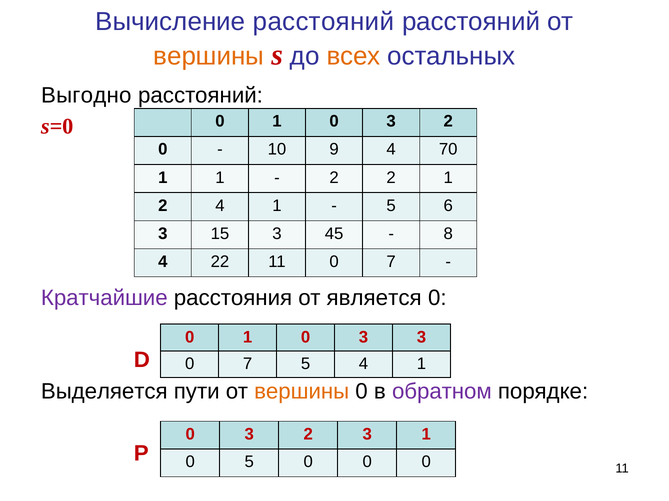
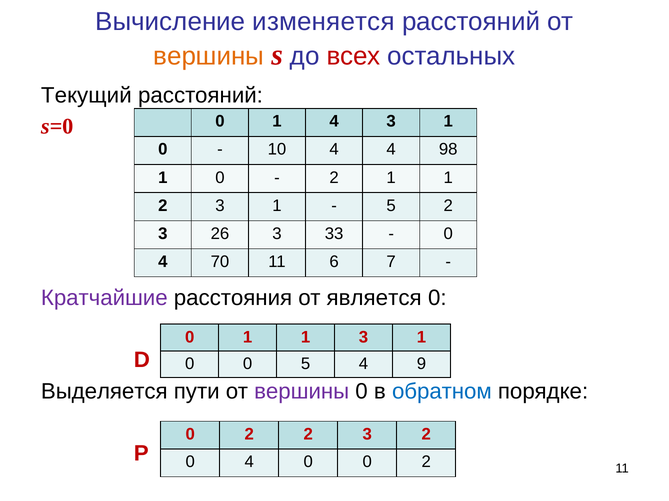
Вычисление расстояний: расстояний -> изменяется
всех colour: orange -> red
Выгодно: Выгодно -> Текущий
0 at (334, 122): 0 -> 4
2 at (448, 122): 2 -> 1
10 9: 9 -> 4
70: 70 -> 98
1 at (220, 178): 1 -> 0
2 2: 2 -> 1
4 at (220, 206): 4 -> 3
5 6: 6 -> 2
15: 15 -> 26
45: 45 -> 33
8 at (448, 234): 8 -> 0
22: 22 -> 70
11 0: 0 -> 6
0 at (306, 338): 0 -> 1
3 at (421, 338): 3 -> 1
7 at (248, 364): 7 -> 0
5 4 1: 1 -> 9
вершины at (302, 392) colour: orange -> purple
обратном colour: purple -> blue
3 at (249, 435): 3 -> 2
3 1: 1 -> 2
5 at (249, 463): 5 -> 4
0 0 0: 0 -> 2
